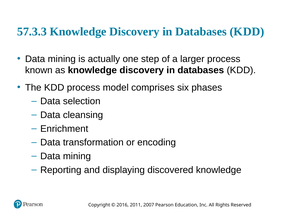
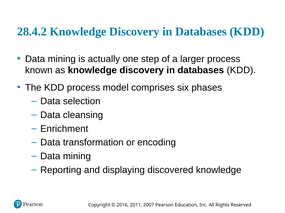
57.3.3: 57.3.3 -> 28.4.2
